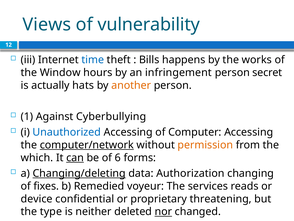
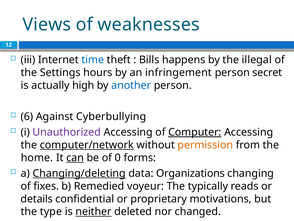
vulnerability: vulnerability -> weaknesses
works: works -> illegal
Window: Window -> Settings
hats: hats -> high
another colour: orange -> blue
1: 1 -> 6
Unauthorized colour: blue -> purple
Computer underline: none -> present
which: which -> home
6: 6 -> 0
Authorization: Authorization -> Organizations
services: services -> typically
device: device -> details
threatening: threatening -> motivations
neither underline: none -> present
nor underline: present -> none
